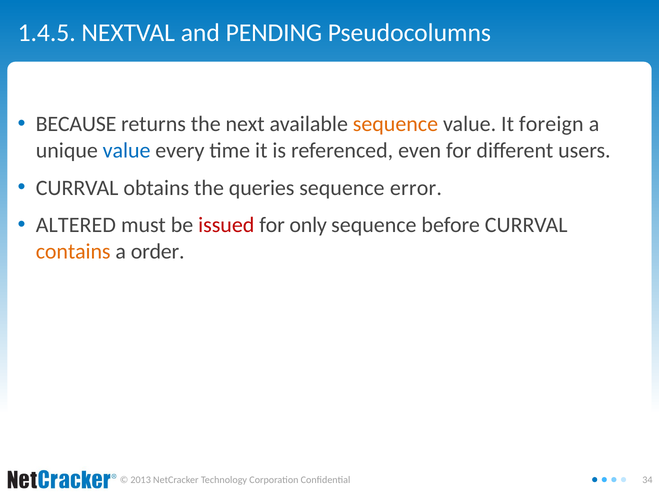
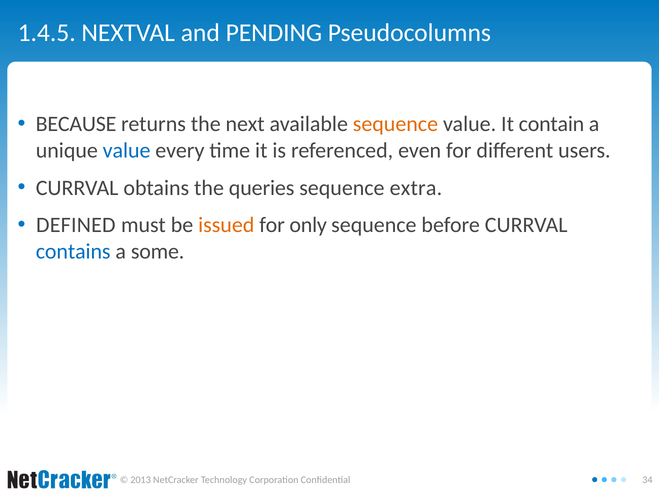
foreign: foreign -> contain
error: error -> extra
ALTERED: ALTERED -> DEFINED
issued colour: red -> orange
contains colour: orange -> blue
order: order -> some
